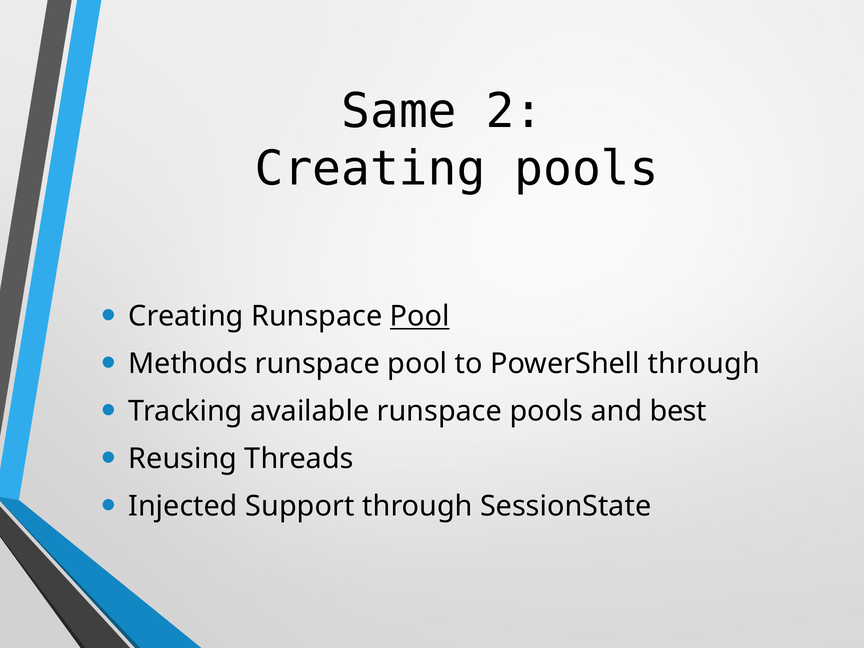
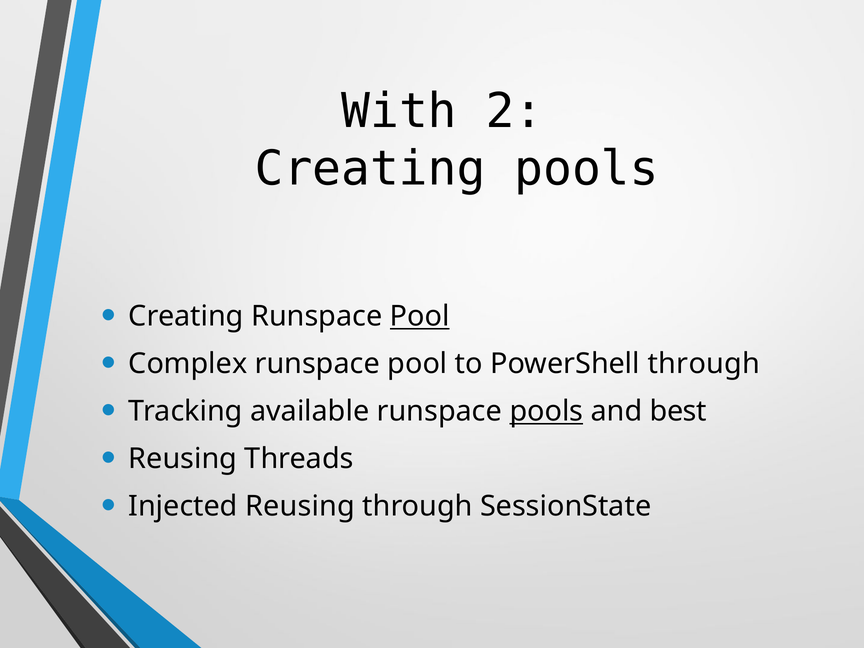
Same: Same -> With
Methods: Methods -> Complex
pools at (546, 411) underline: none -> present
Injected Support: Support -> Reusing
